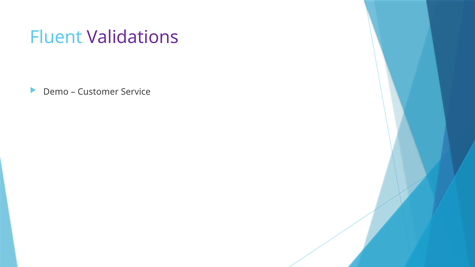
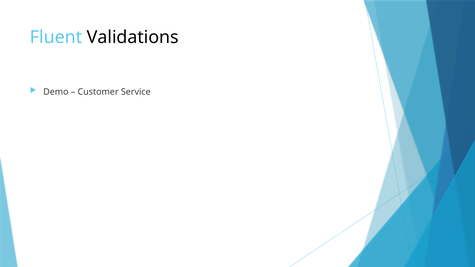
Validations colour: purple -> black
